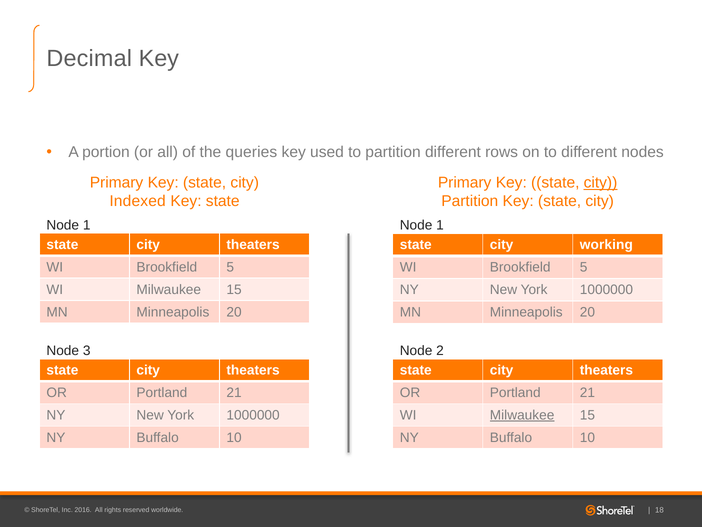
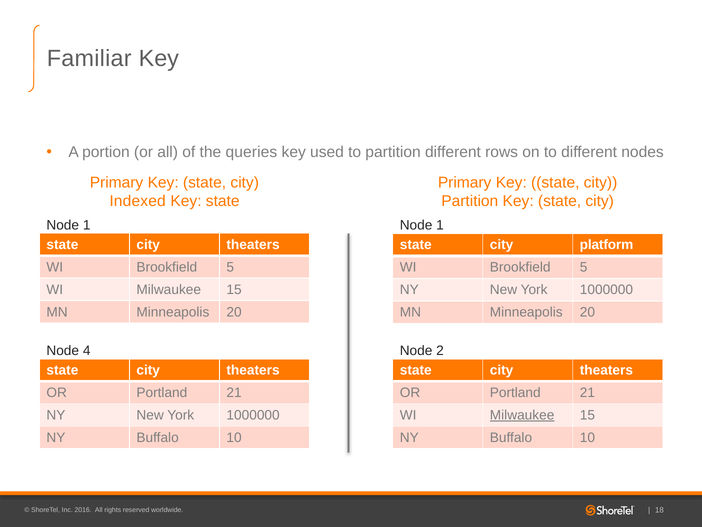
Decimal: Decimal -> Familiar
city at (601, 182) underline: present -> none
working: working -> platform
3: 3 -> 4
